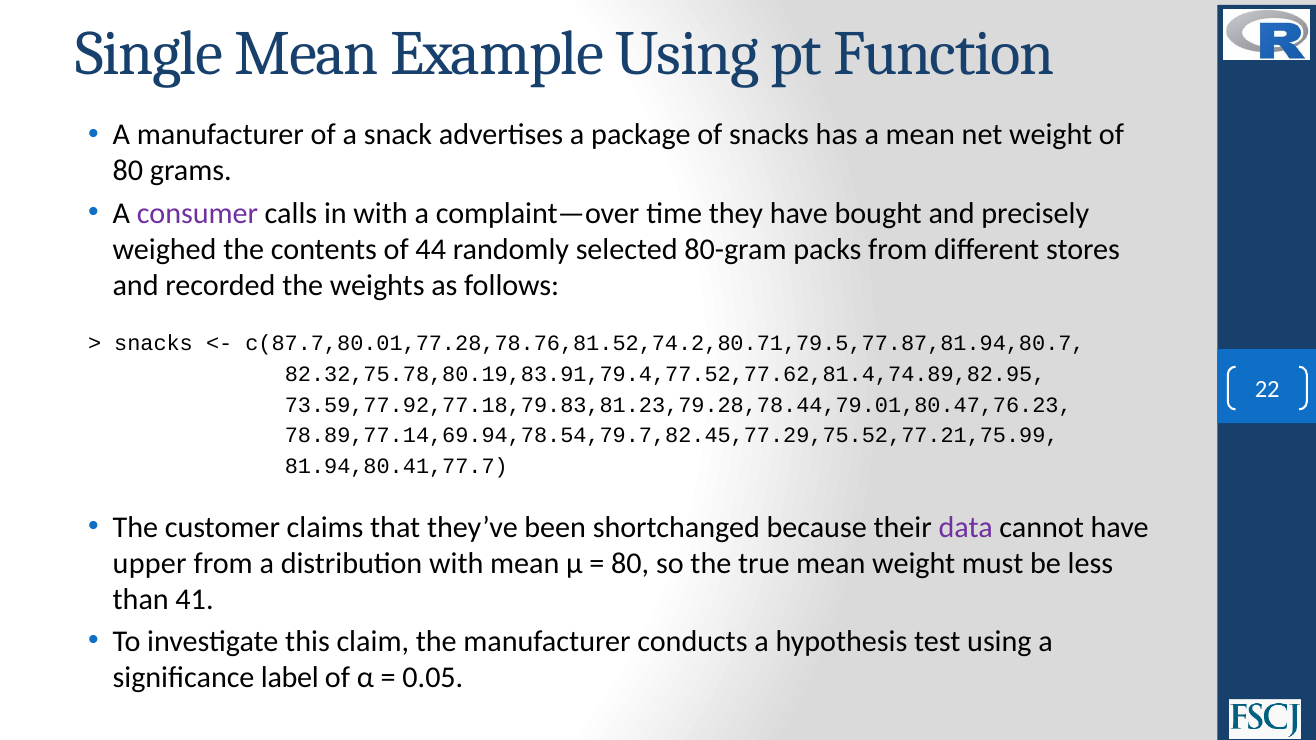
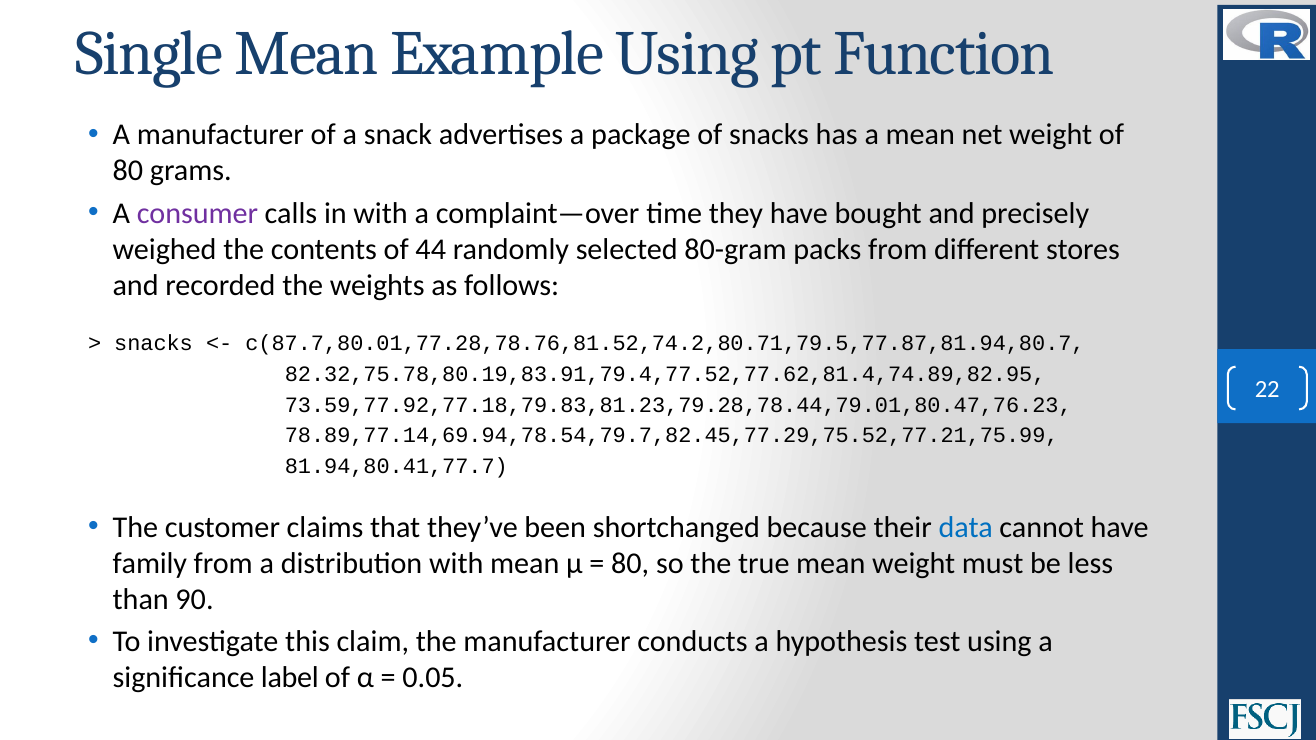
data colour: purple -> blue
upper: upper -> family
41: 41 -> 90
